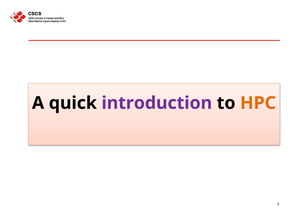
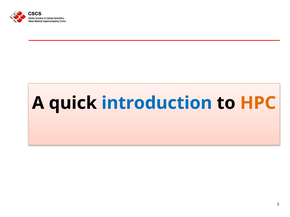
introduction colour: purple -> blue
